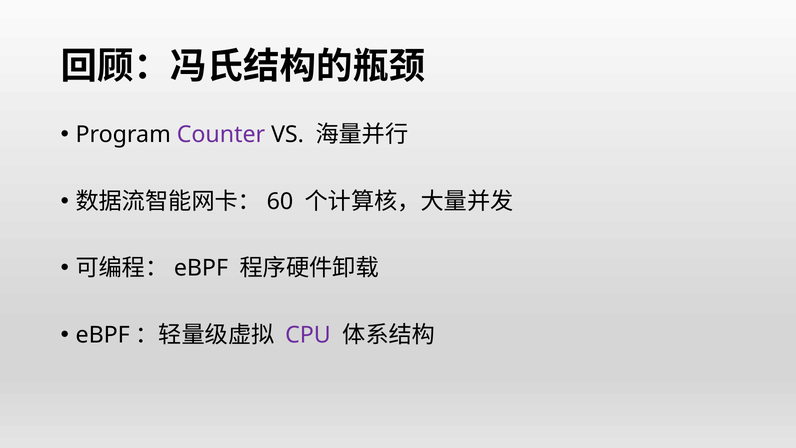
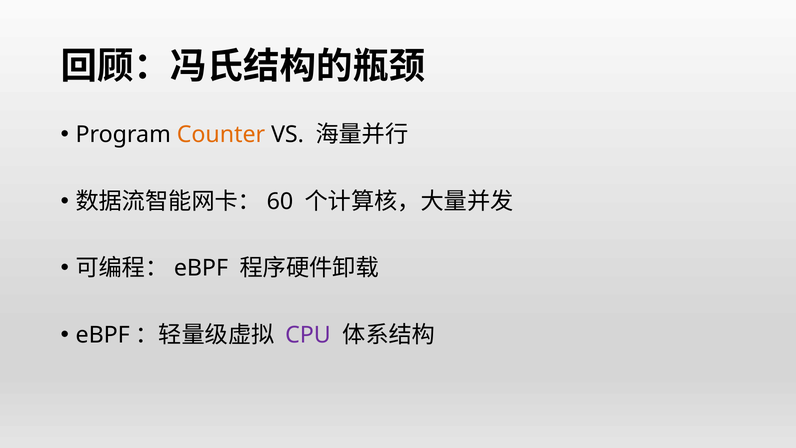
Counter colour: purple -> orange
